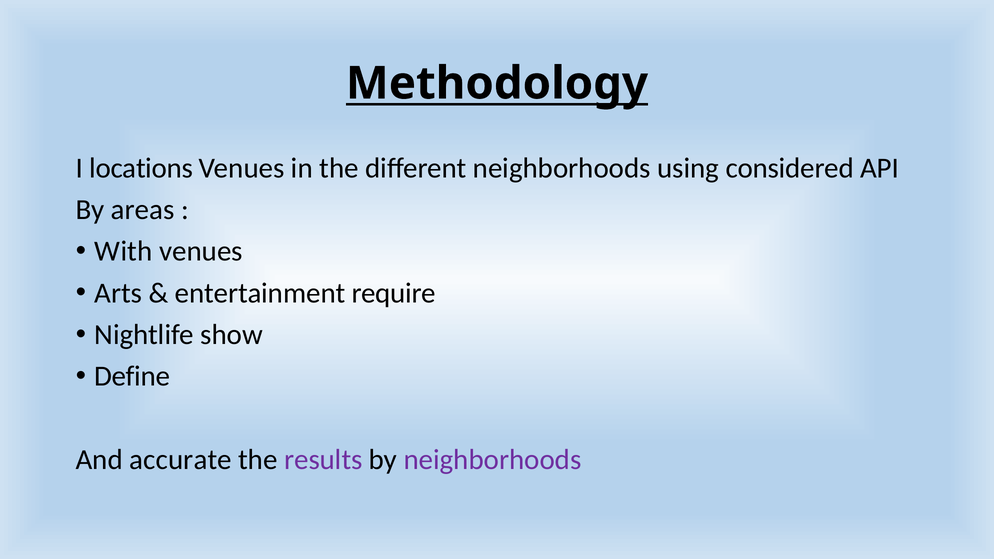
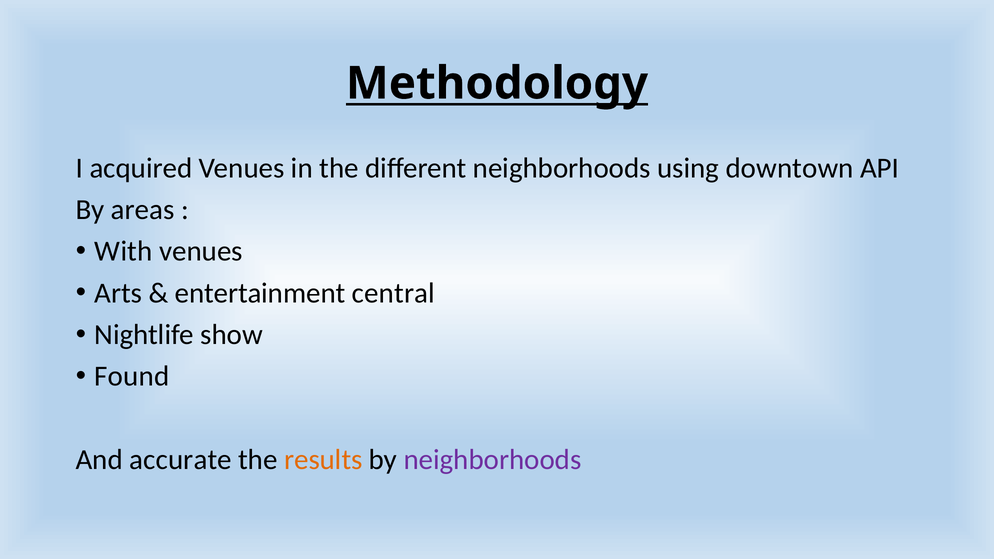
locations: locations -> acquired
considered: considered -> downtown
require: require -> central
Define: Define -> Found
results colour: purple -> orange
